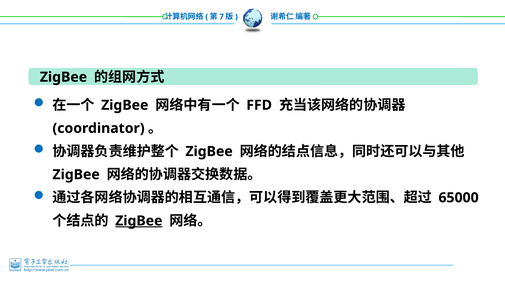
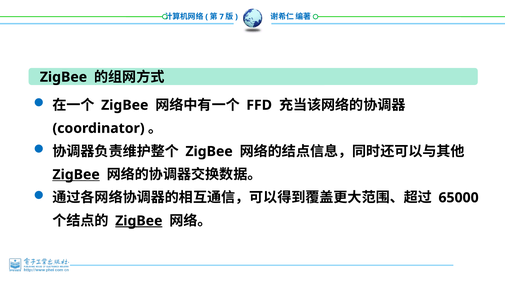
ZigBee at (76, 175) underline: none -> present
